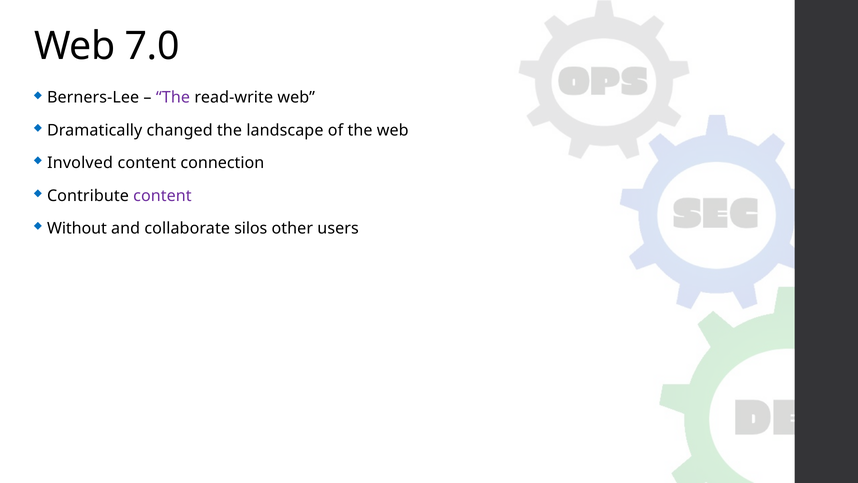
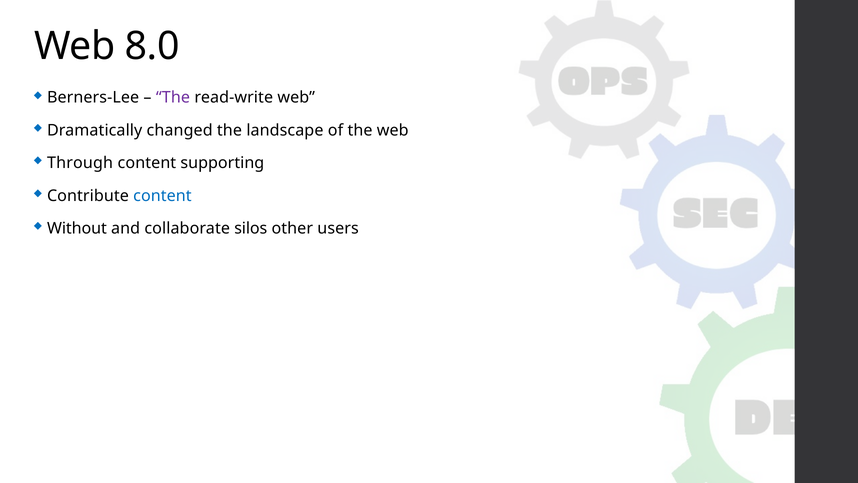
7.0: 7.0 -> 8.0
Involved: Involved -> Through
connection: connection -> supporting
content at (162, 196) colour: purple -> blue
